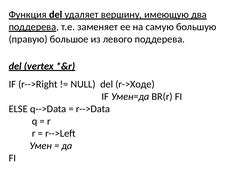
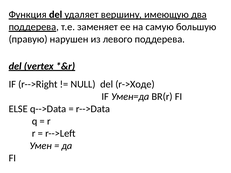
большое: большое -> нарушен
